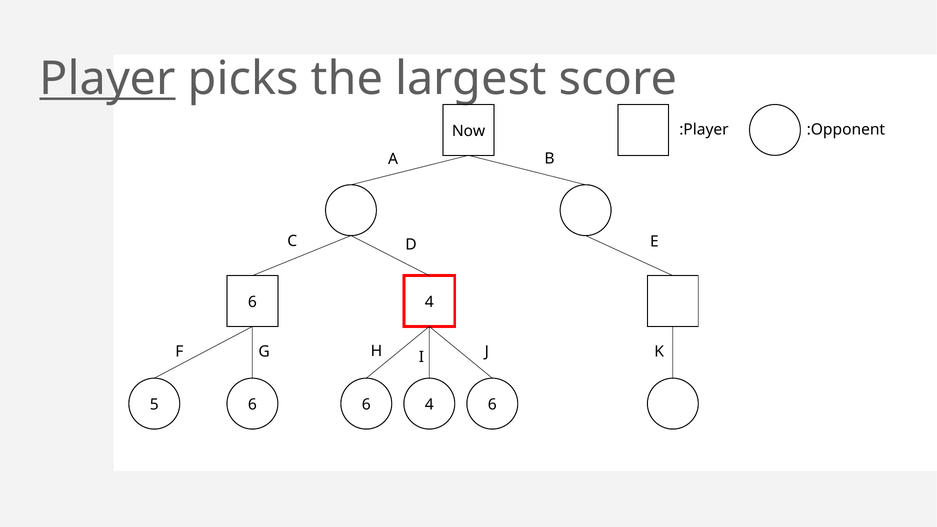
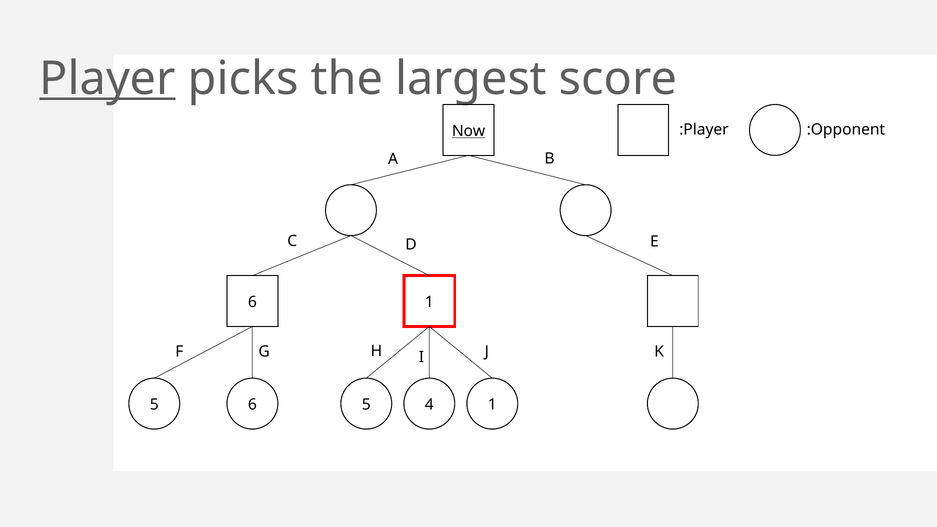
Now underline: none -> present
4 at (429, 302): 4 -> 1
5 6: 6 -> 5
6 at (492, 405): 6 -> 1
